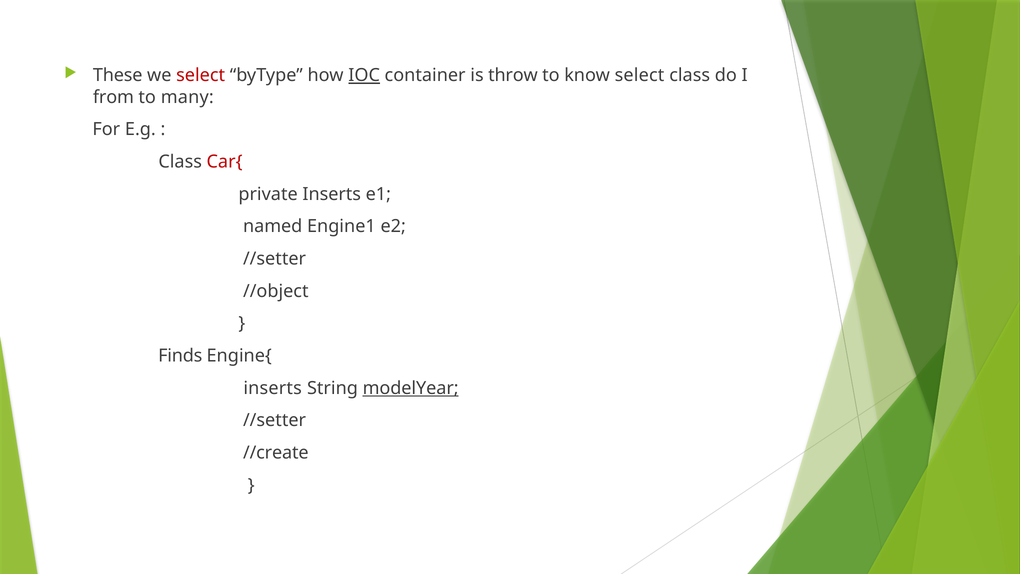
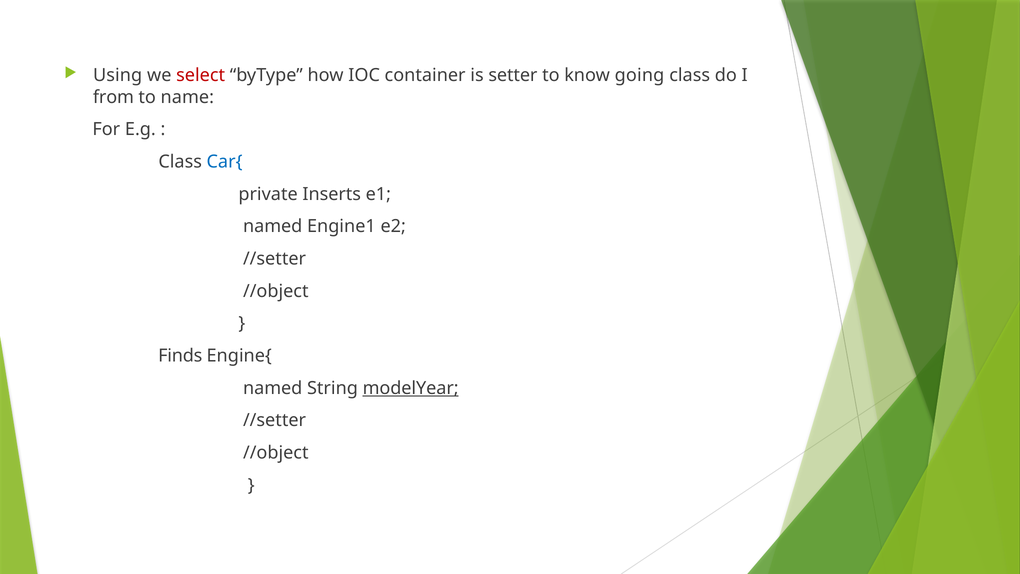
These: These -> Using
IOC underline: present -> none
throw: throw -> setter
know select: select -> going
many: many -> name
Car{ colour: red -> blue
inserts at (273, 388): inserts -> named
//create at (276, 453): //create -> //object
